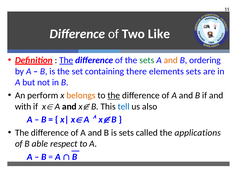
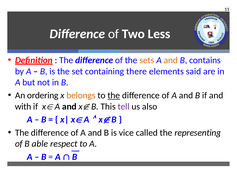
Like: Like -> Less
The at (66, 60) underline: present -> none
sets at (147, 60) colour: green -> orange
ordering: ordering -> contains
elements sets: sets -> said
perform: perform -> ordering
tell colour: blue -> purple
is sets: sets -> vice
applications: applications -> representing
